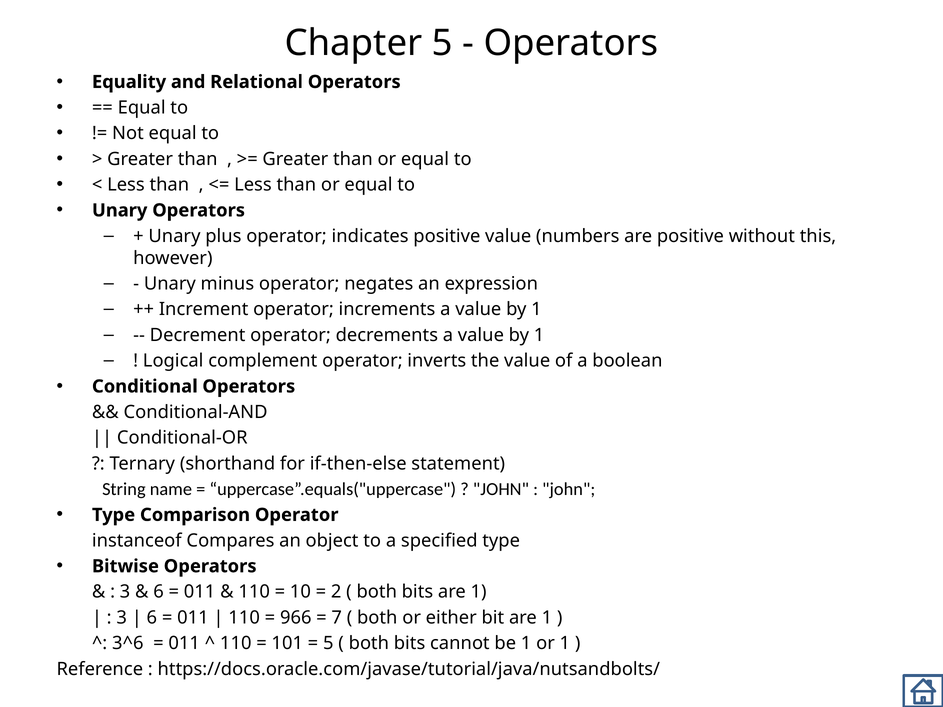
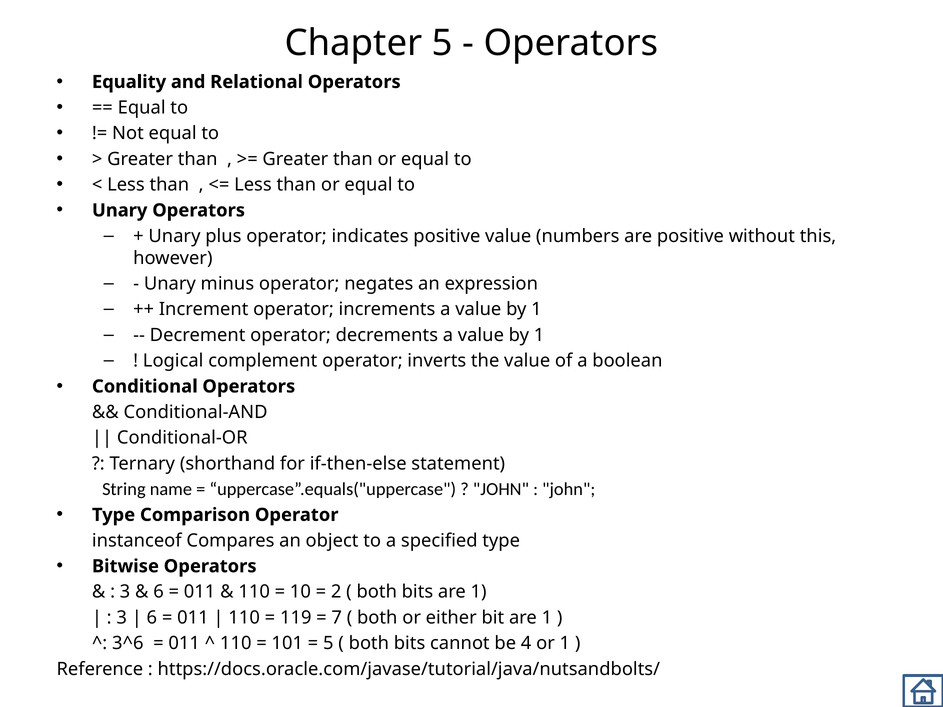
966: 966 -> 119
be 1: 1 -> 4
